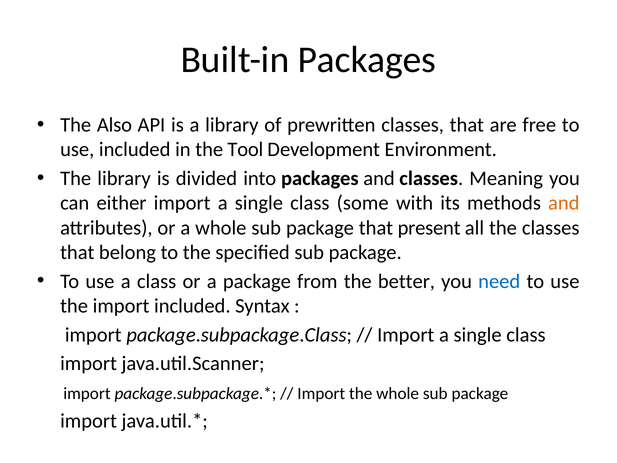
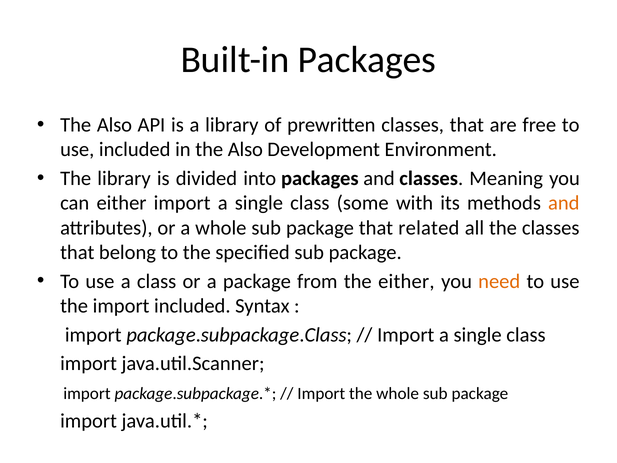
in the Tool: Tool -> Also
present: present -> related
the better: better -> either
need colour: blue -> orange
